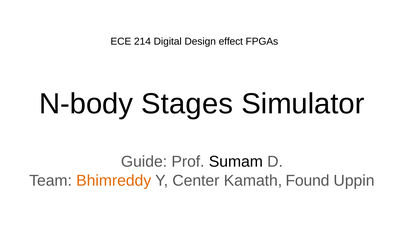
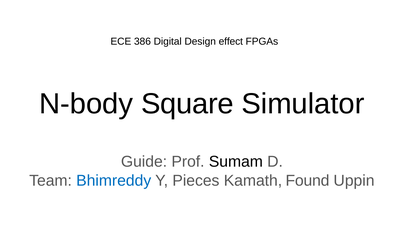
214: 214 -> 386
Stages: Stages -> Square
Bhimreddy colour: orange -> blue
Center: Center -> Pieces
